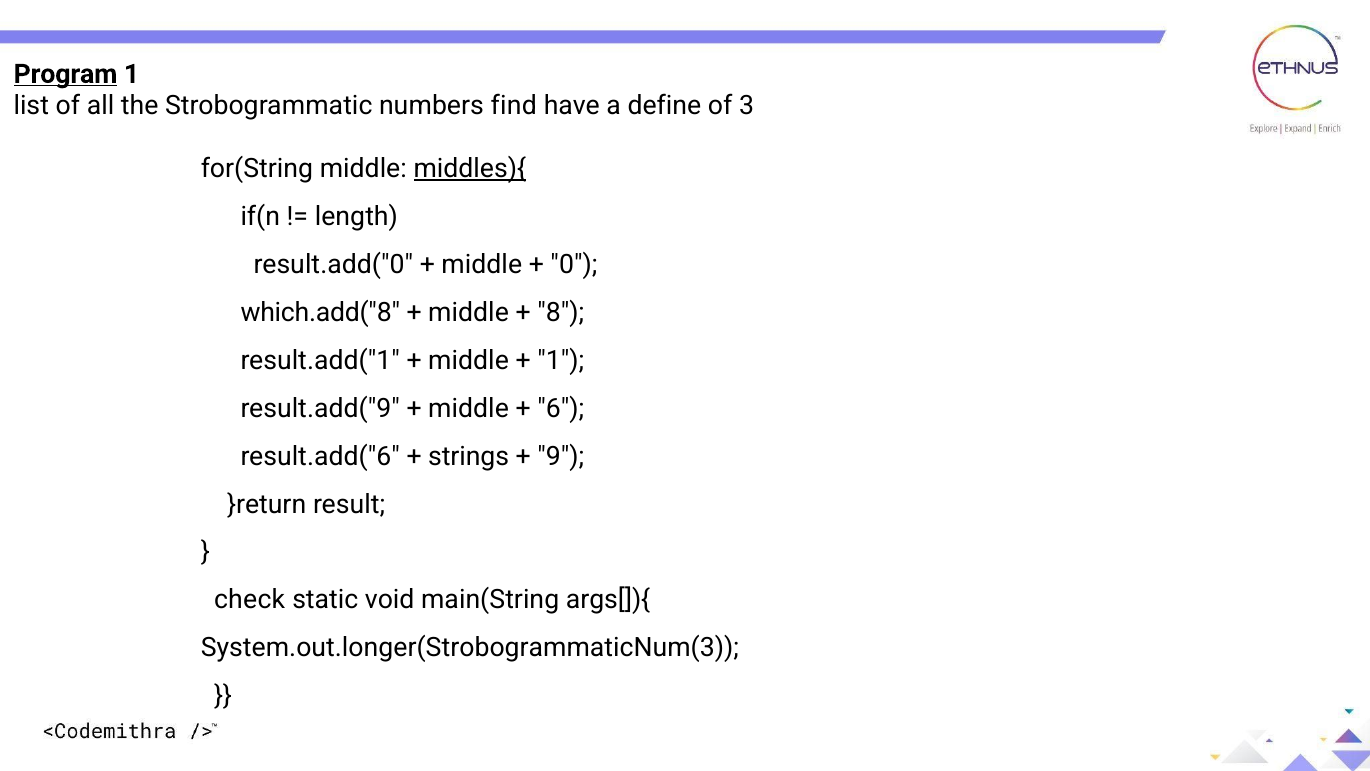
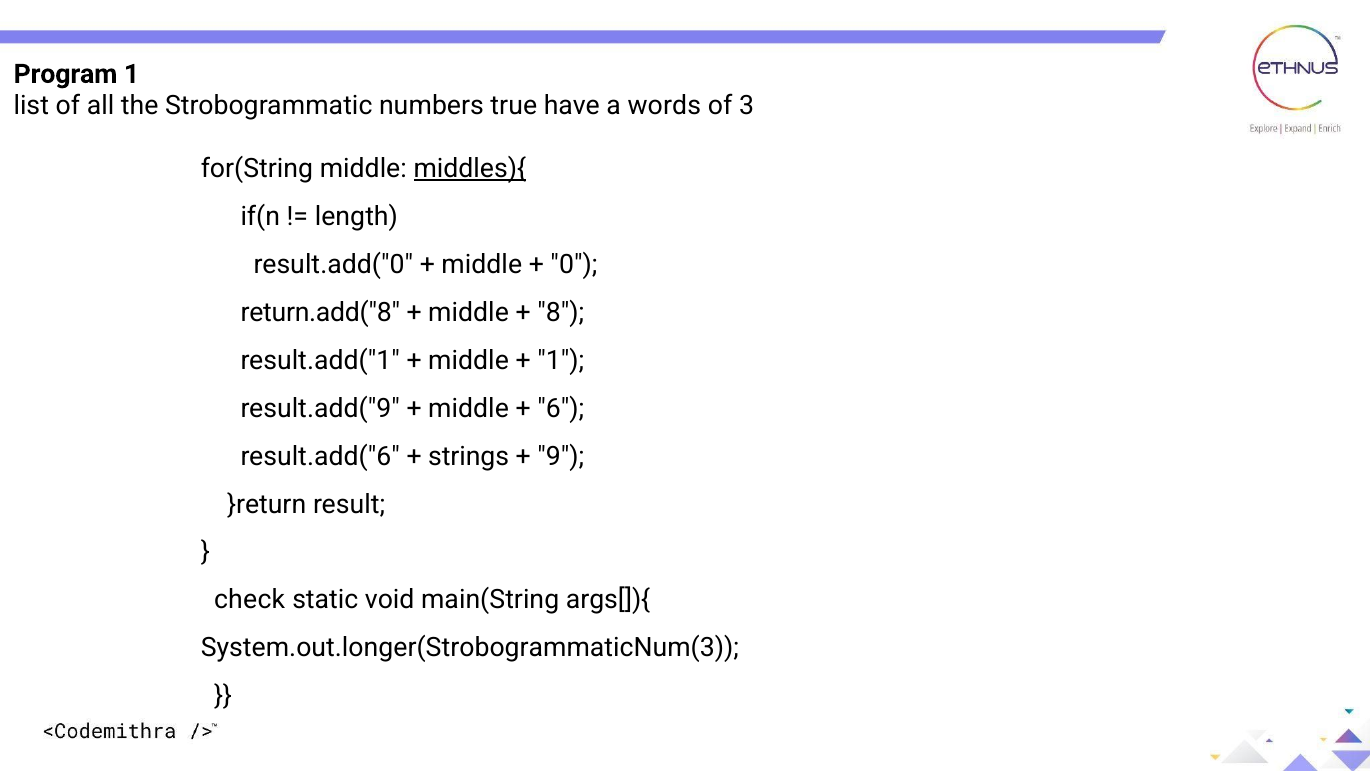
Program underline: present -> none
find: find -> true
define: define -> words
which.add("8: which.add("8 -> return.add("8
